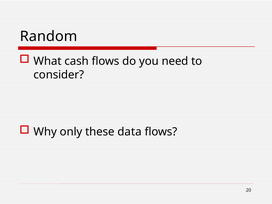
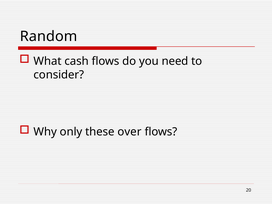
data: data -> over
